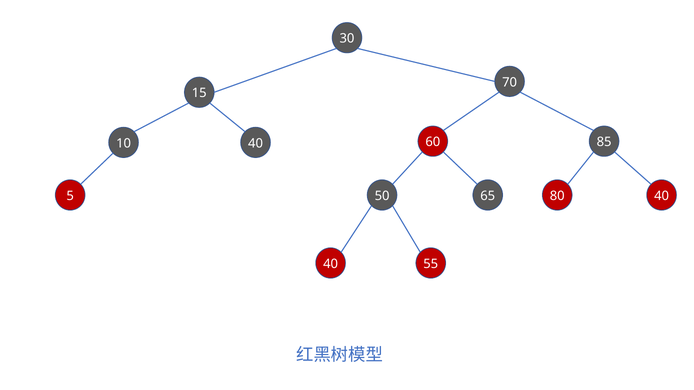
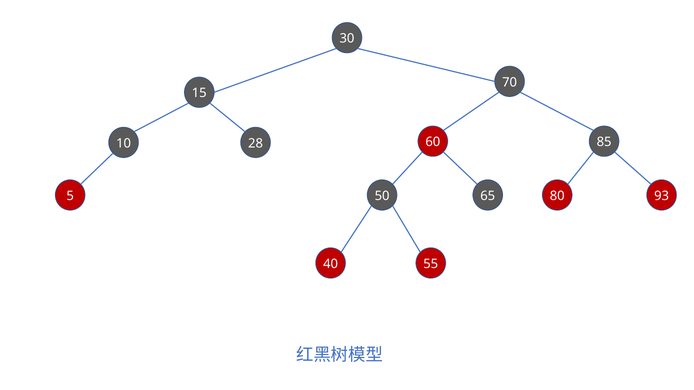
10 40: 40 -> 28
80 40: 40 -> 93
